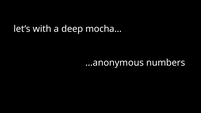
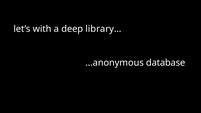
mocha…: mocha… -> library…
numbers: numbers -> database
